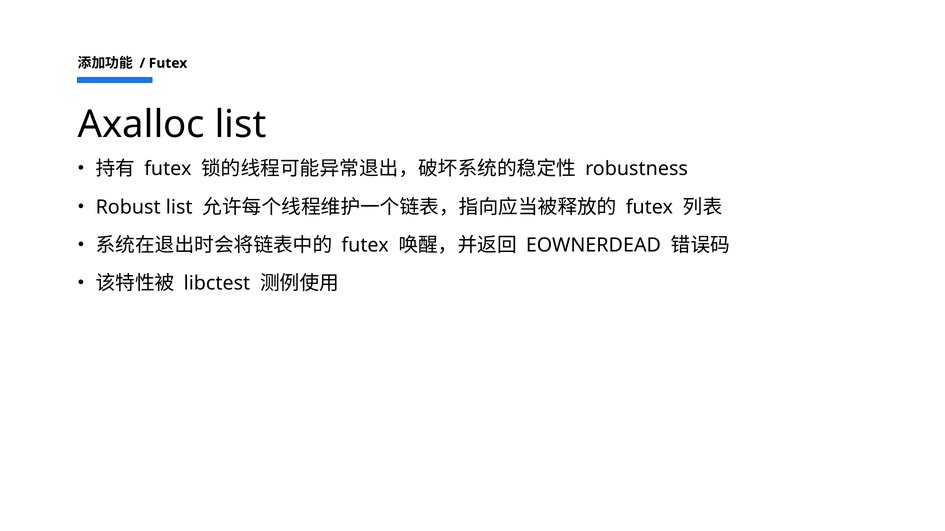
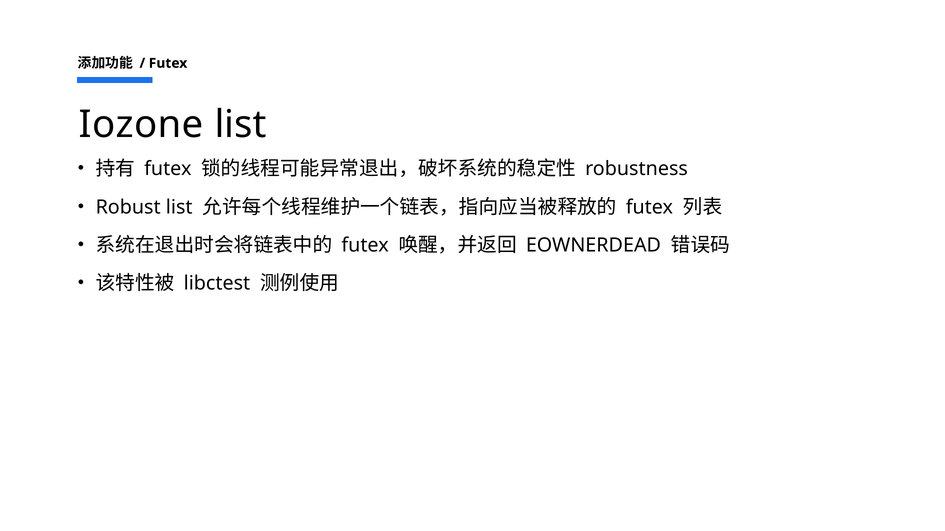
Axalloc: Axalloc -> Iozone
